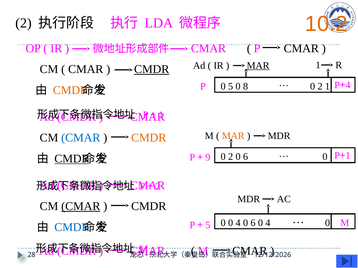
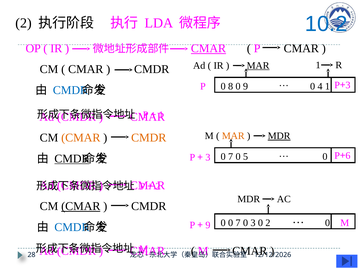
10.2 colour: orange -> blue
CMAR at (208, 49) underline: none -> present
CMDR at (152, 69) underline: present -> none
0 5: 5 -> 8
0 8: 8 -> 9
2 at (320, 87): 2 -> 4
4 at (348, 85): 4 -> 3
CMDR at (70, 90) colour: orange -> blue
MDR at (279, 136) underline: none -> present
CMAR at (81, 138) colour: blue -> orange
2 at (231, 157): 2 -> 7
6 at (246, 157): 6 -> 5
1 at (348, 156): 1 -> 6
9 at (208, 158): 9 -> 3
0 0 4: 4 -> 7
6 at (253, 223): 6 -> 3
4 at (268, 223): 4 -> 2
5 at (208, 226): 5 -> 9
